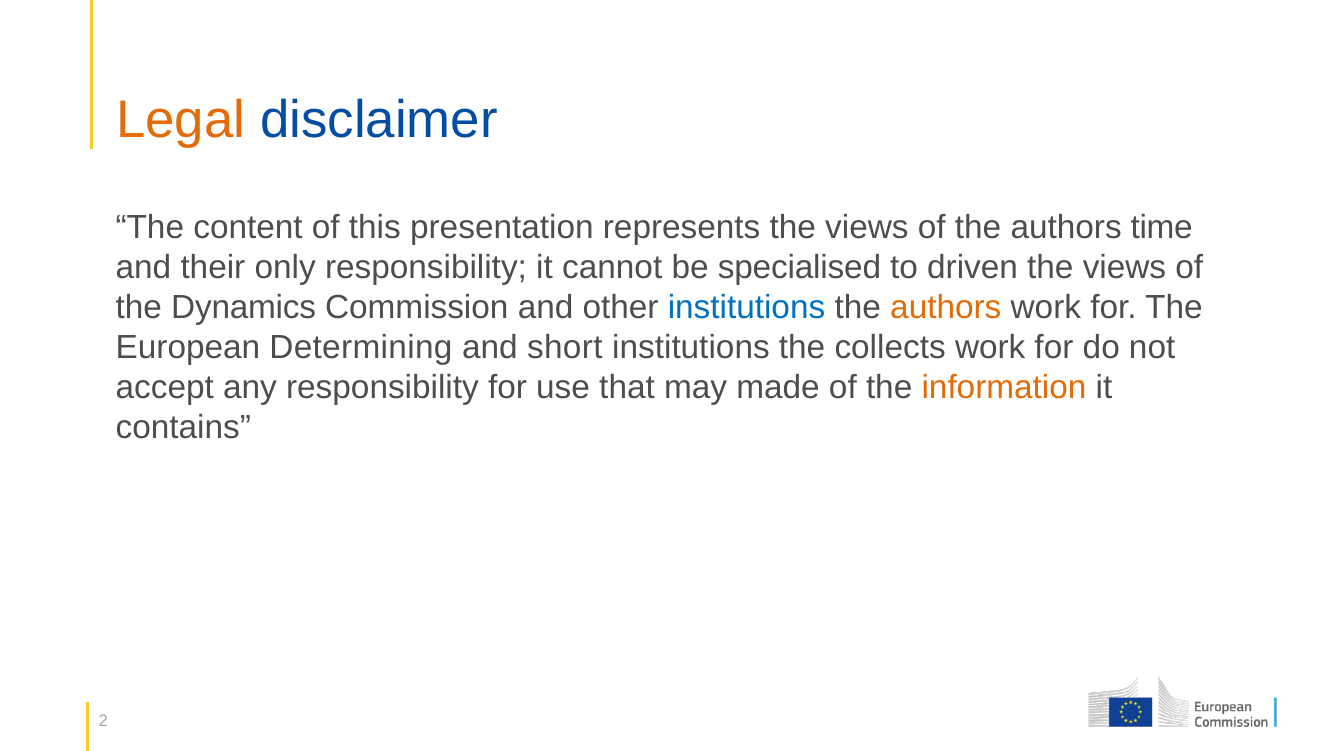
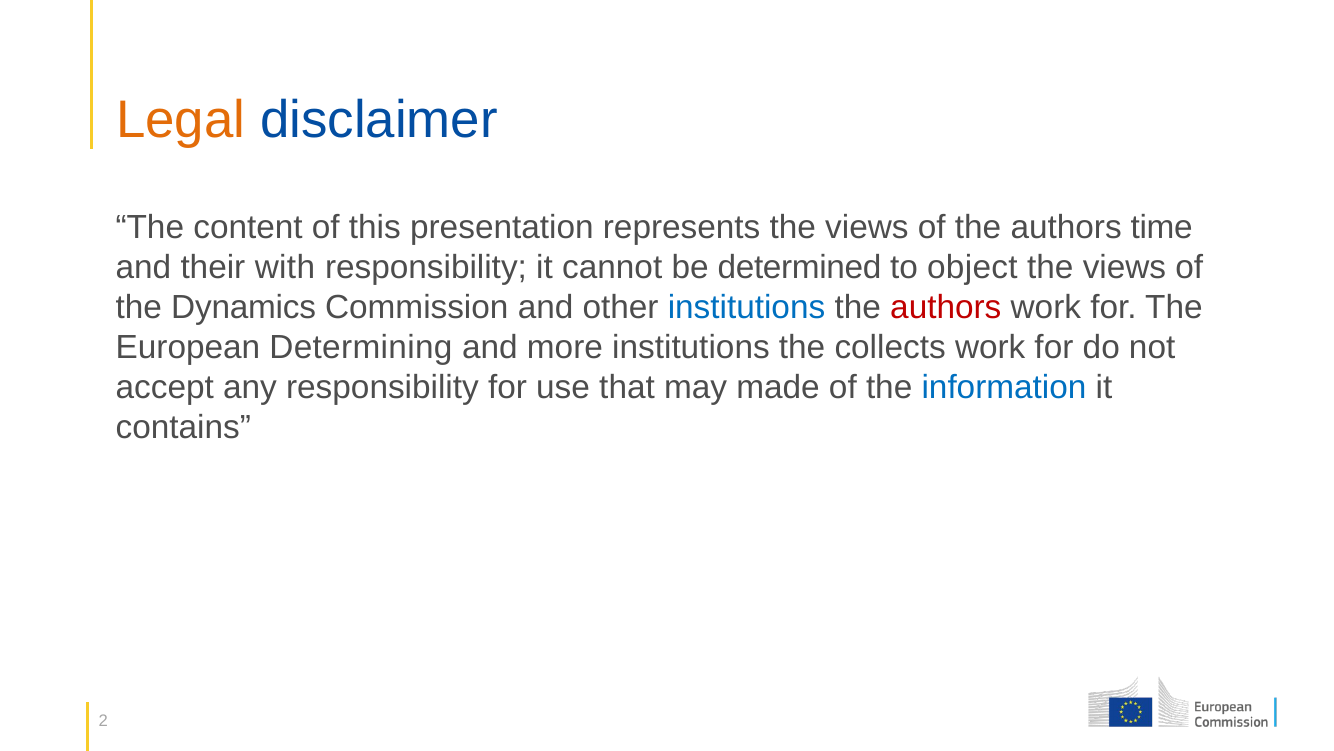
only: only -> with
specialised: specialised -> determined
driven: driven -> object
authors at (946, 307) colour: orange -> red
short: short -> more
information colour: orange -> blue
